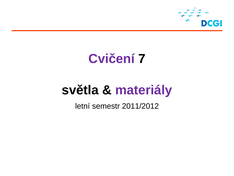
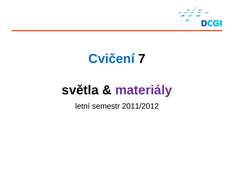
Cvičení colour: purple -> blue
